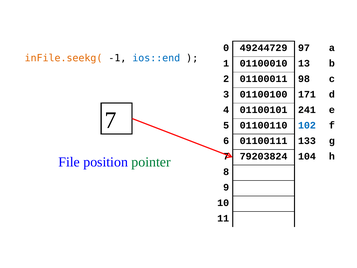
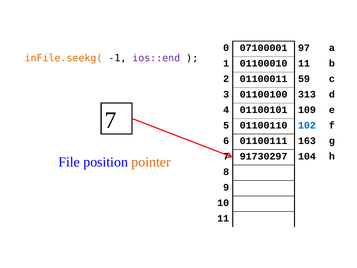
49244729: 49244729 -> 07100001
ios::end colour: blue -> purple
01100010 13: 13 -> 11
98: 98 -> 59
171: 171 -> 313
241: 241 -> 109
133: 133 -> 163
79203824: 79203824 -> 91730297
pointer colour: green -> orange
